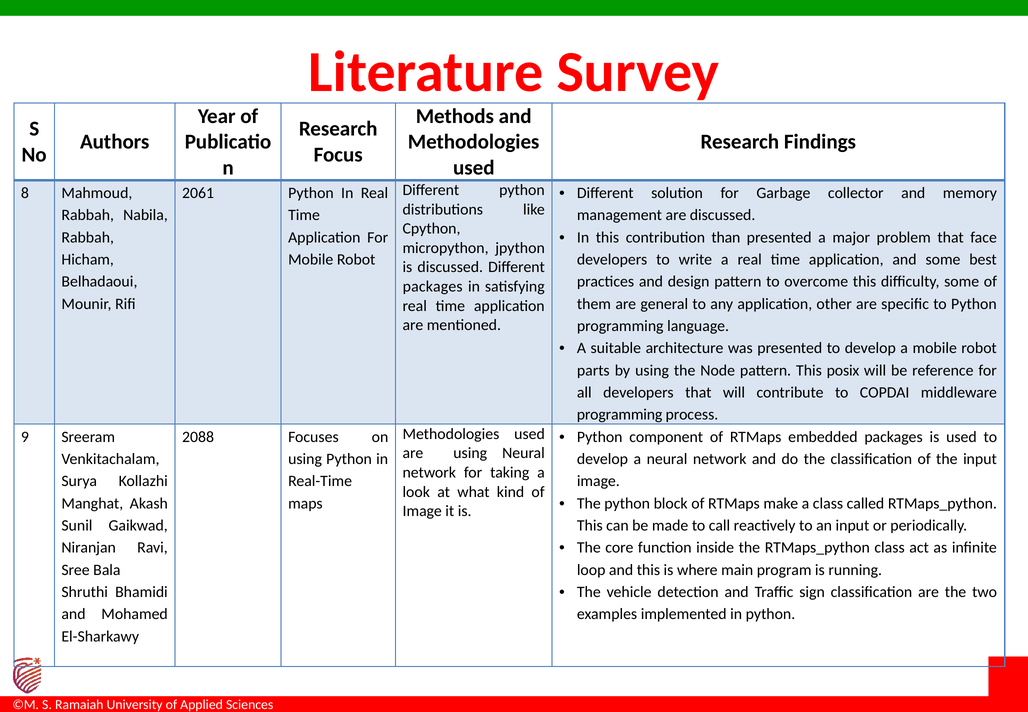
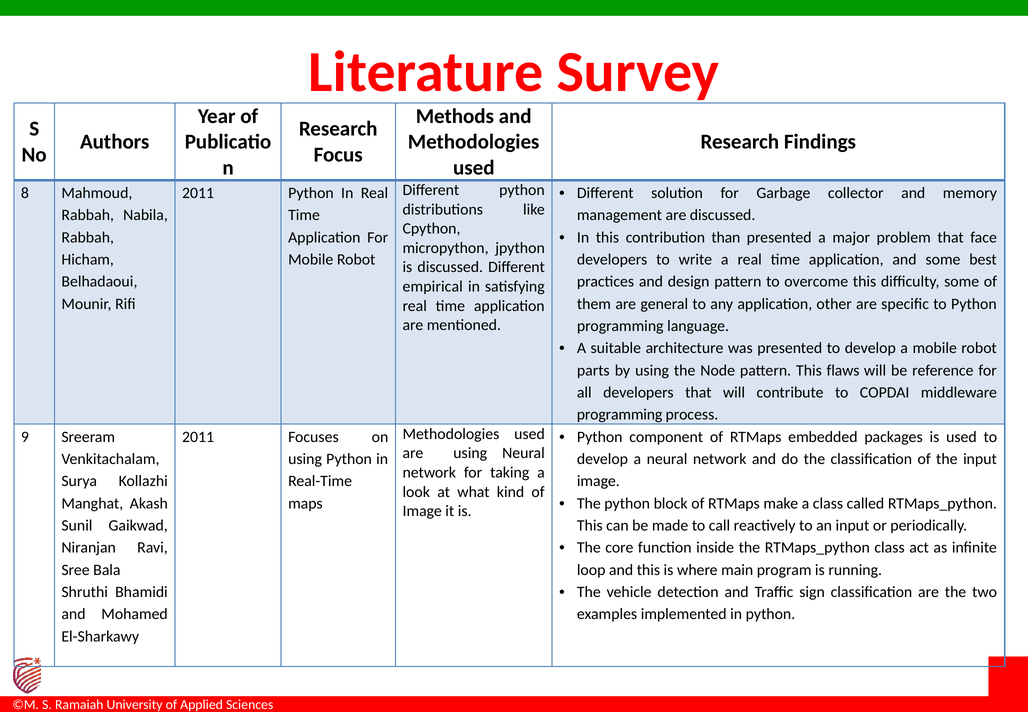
2061 at (198, 193): 2061 -> 2011
packages at (433, 286): packages -> empirical
posix: posix -> flaws
2088 at (198, 437): 2088 -> 2011
